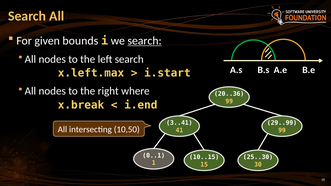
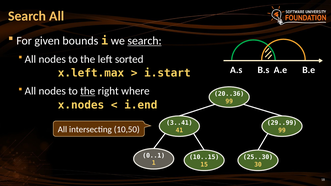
left search: search -> sorted
the at (88, 91) underline: none -> present
x.break: x.break -> x.nodes
